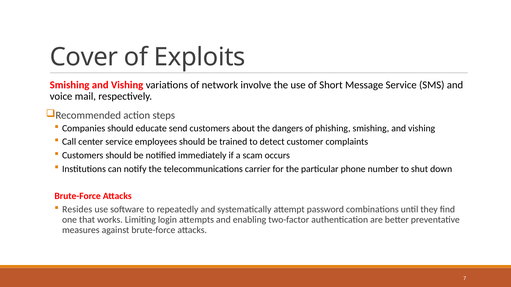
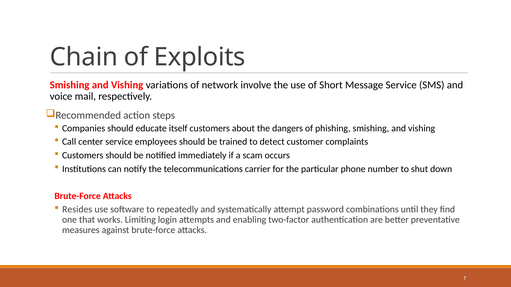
Cover: Cover -> Chain
send: send -> itself
